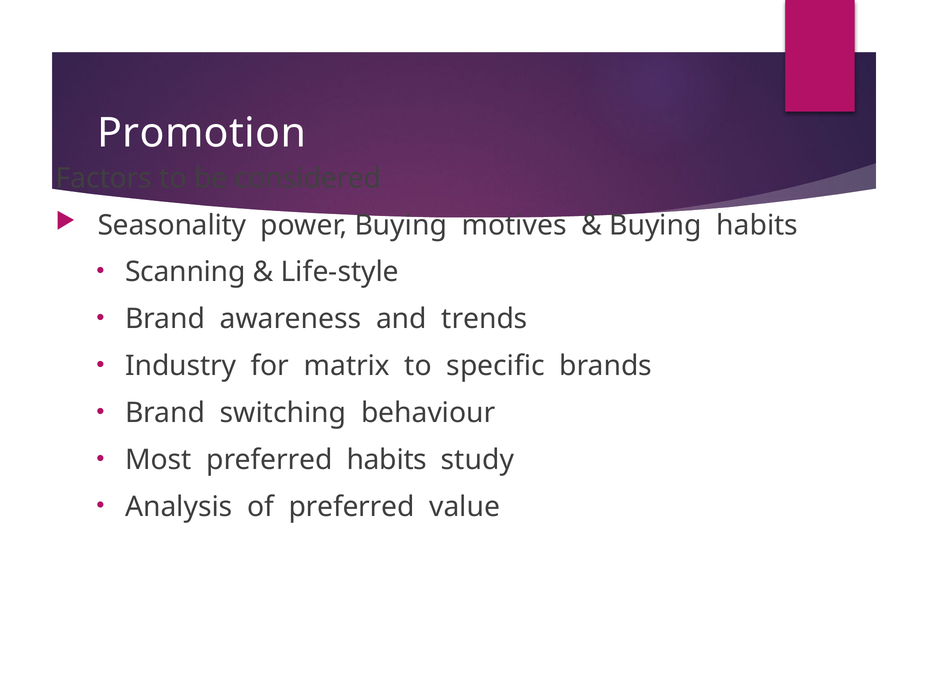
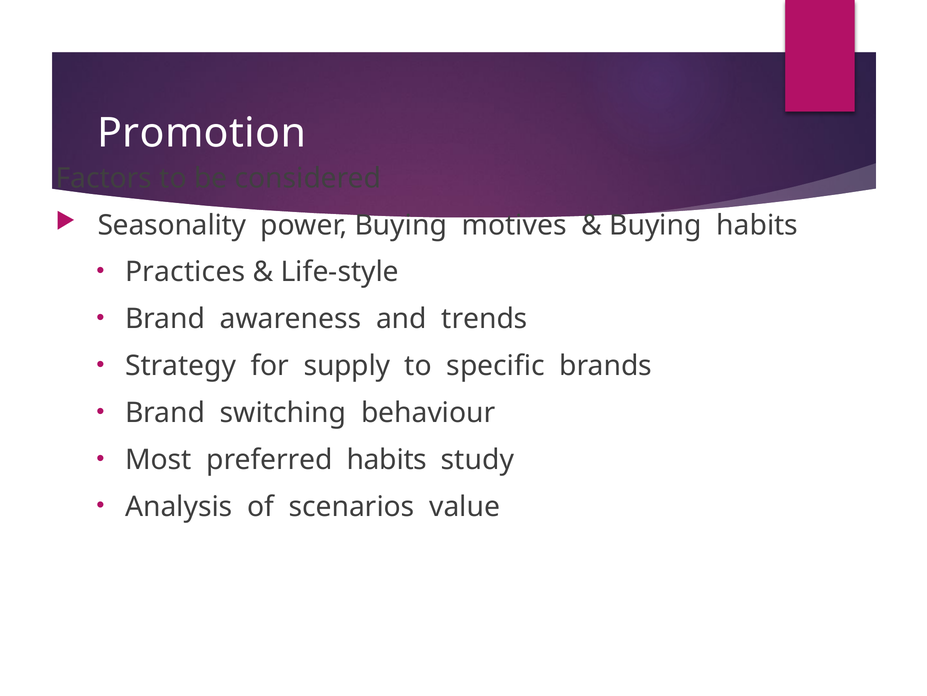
Scanning: Scanning -> Practices
Industry: Industry -> Strategy
matrix: matrix -> supply
of preferred: preferred -> scenarios
